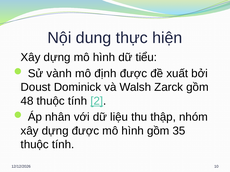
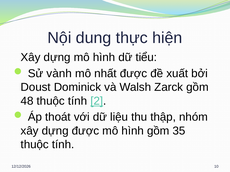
định: định -> nhất
nhân: nhân -> thoát
